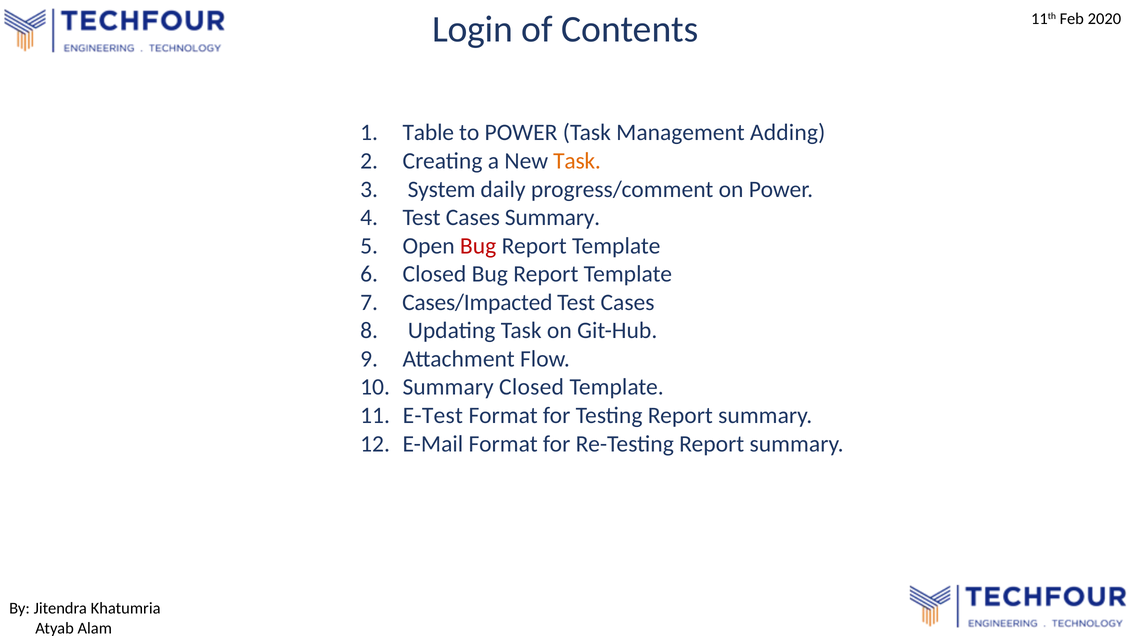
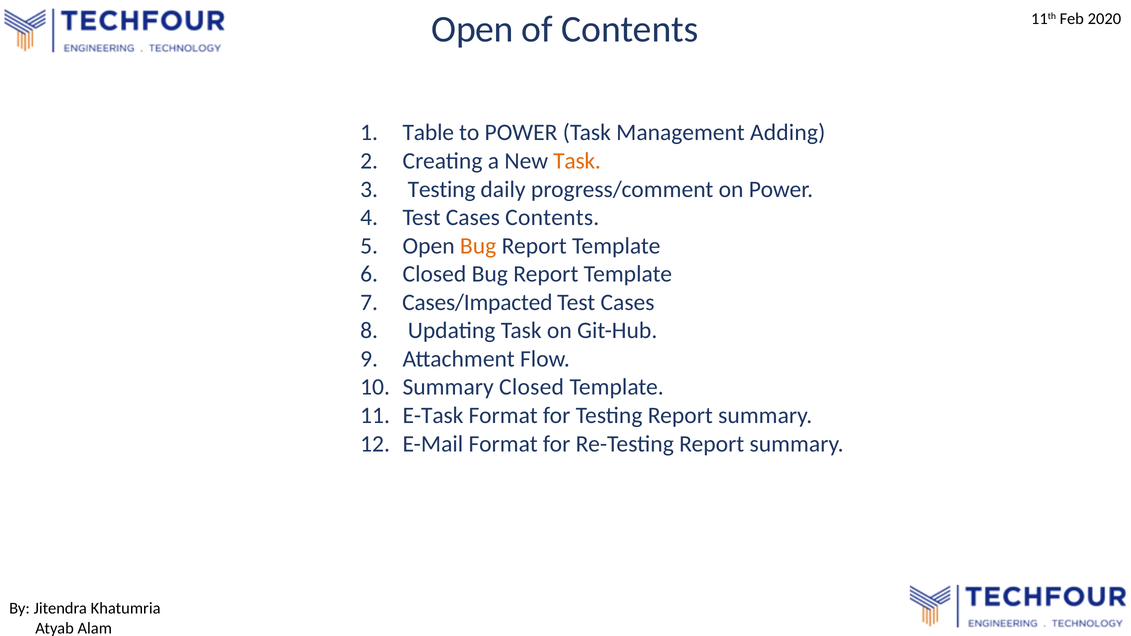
Login at (472, 29): Login -> Open
System at (442, 189): System -> Testing
Cases Summary: Summary -> Contents
Bug at (478, 246) colour: red -> orange
E-Test: E-Test -> E-Task
